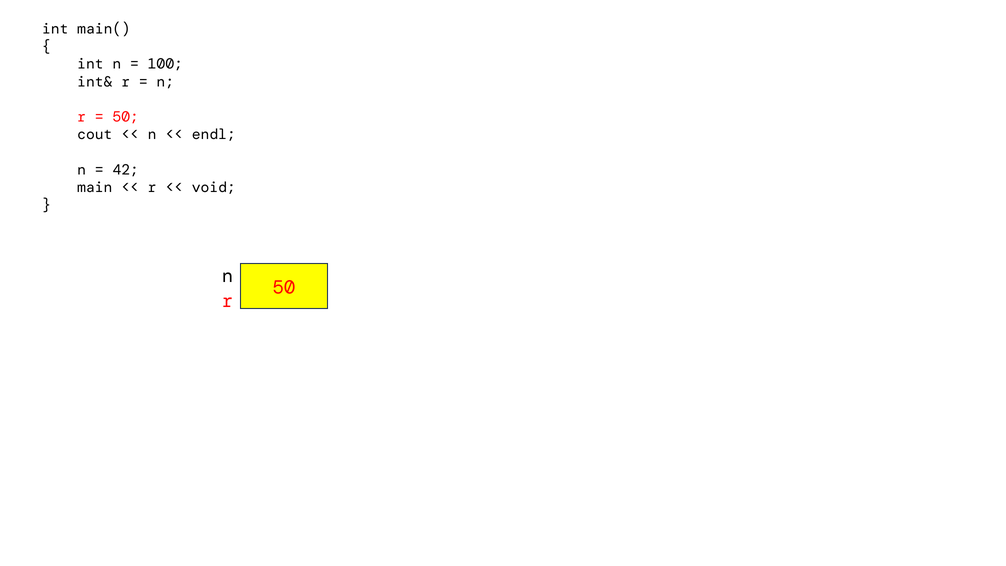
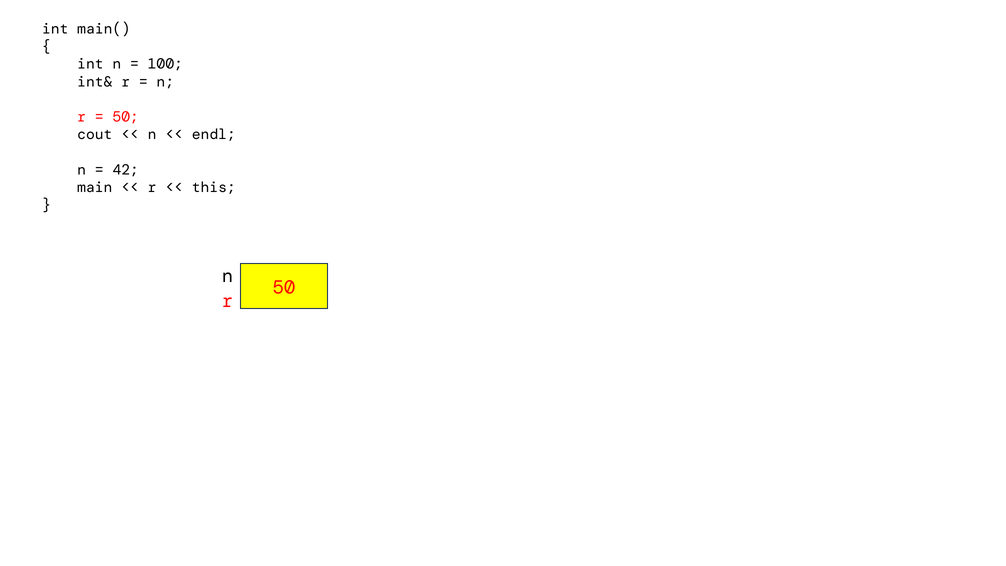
void: void -> this
